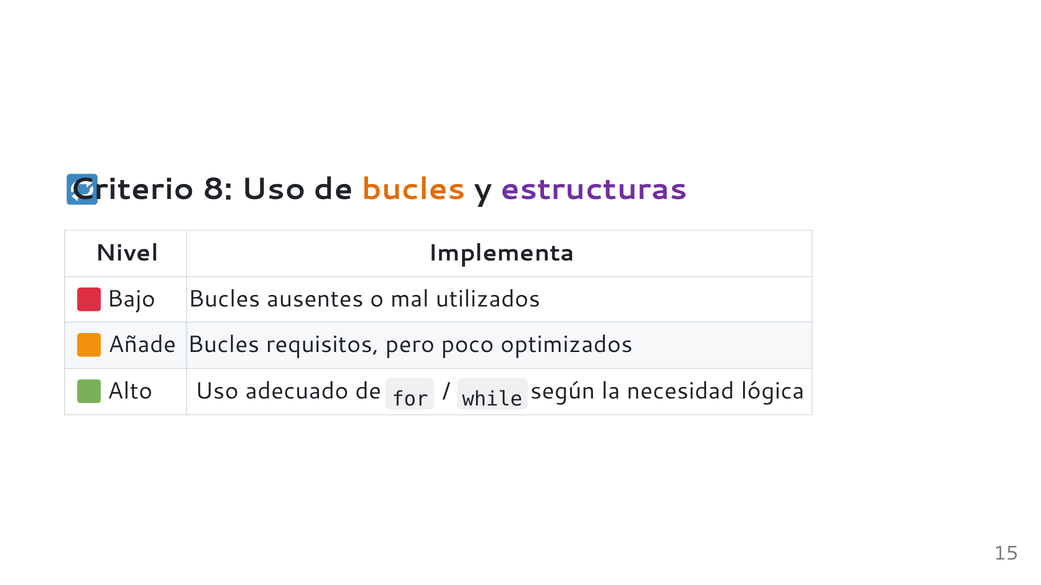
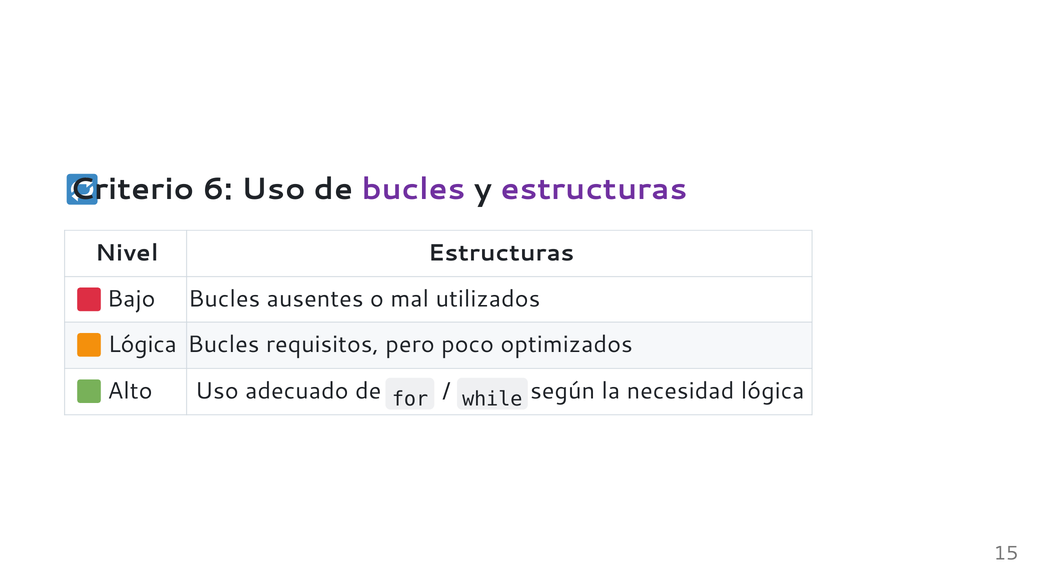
8: 8 -> 6
bucles at (414, 189) colour: orange -> purple
Nivel Implementa: Implementa -> Estructuras
Añade at (142, 345): Añade -> Lógica
